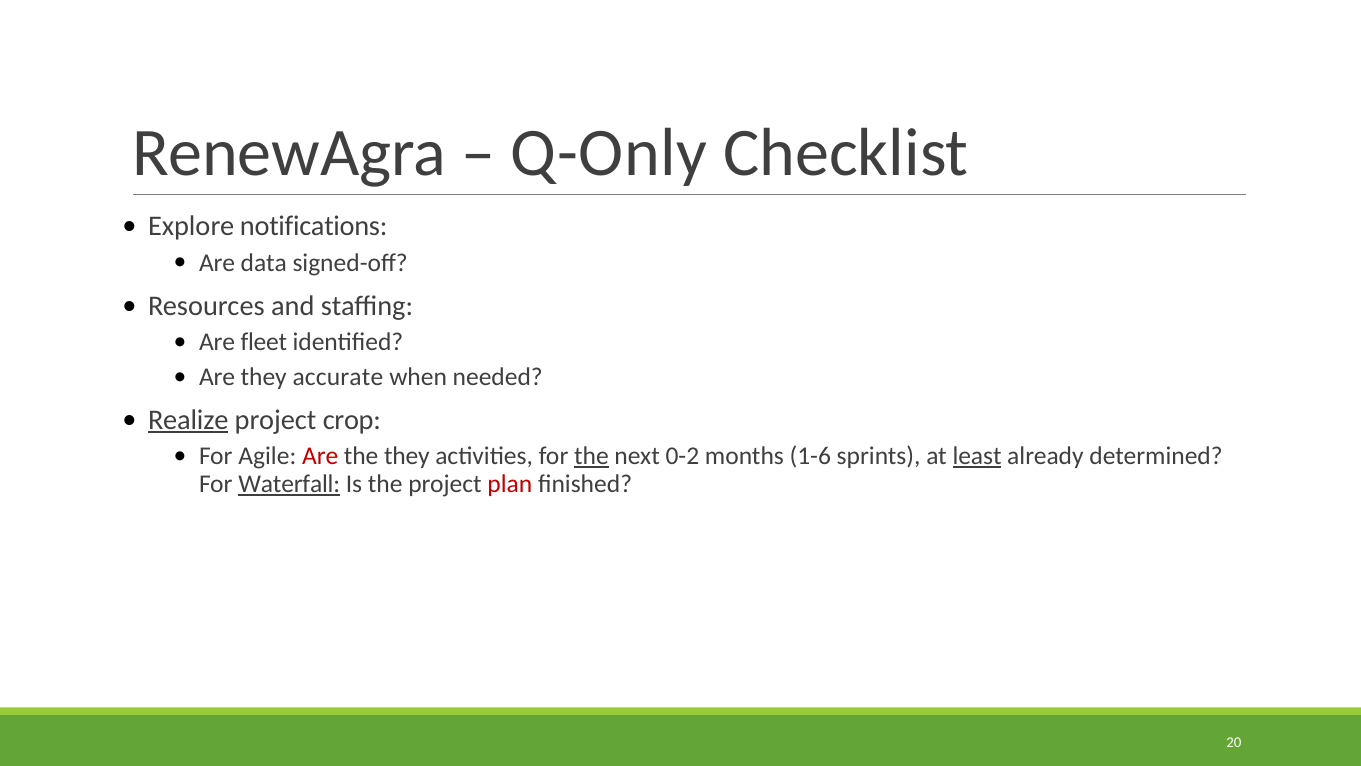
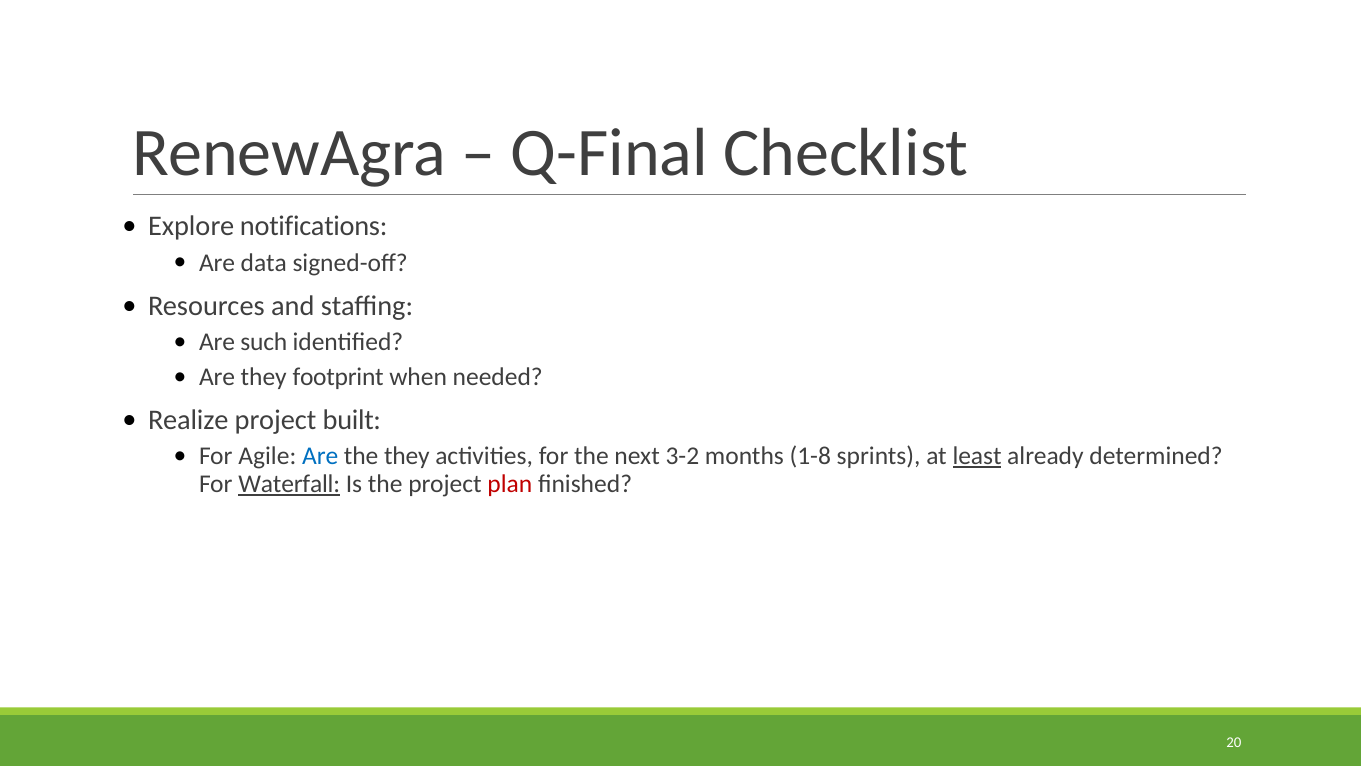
Q-Only: Q-Only -> Q-Final
fleet: fleet -> such
accurate: accurate -> footprint
Realize underline: present -> none
crop: crop -> built
Are at (320, 456) colour: red -> blue
the at (591, 456) underline: present -> none
0-2: 0-2 -> 3-2
1-6: 1-6 -> 1-8
